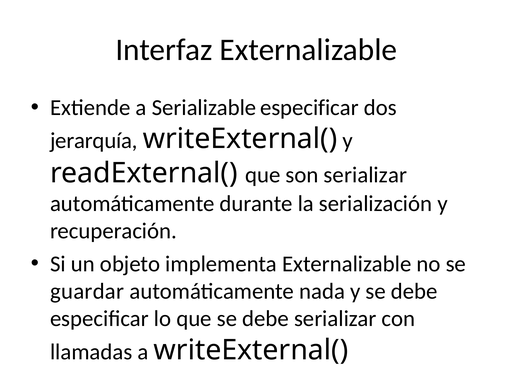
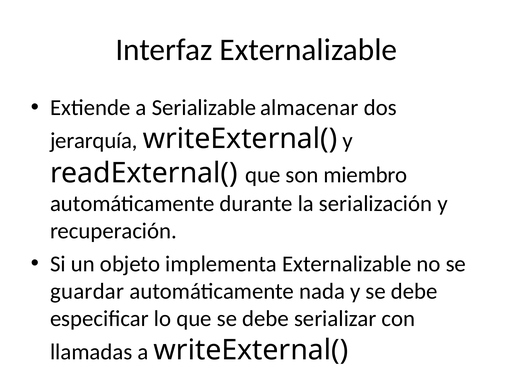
Serializable especificar: especificar -> almacenar
son serializar: serializar -> miembro
